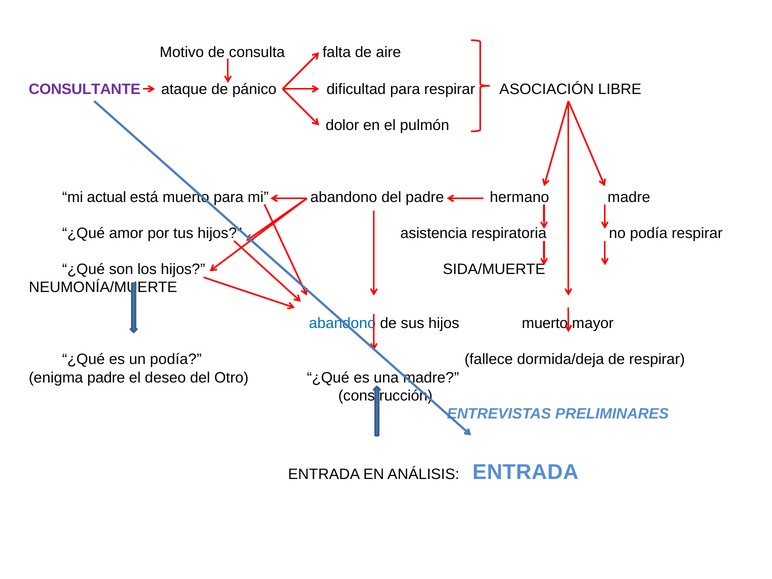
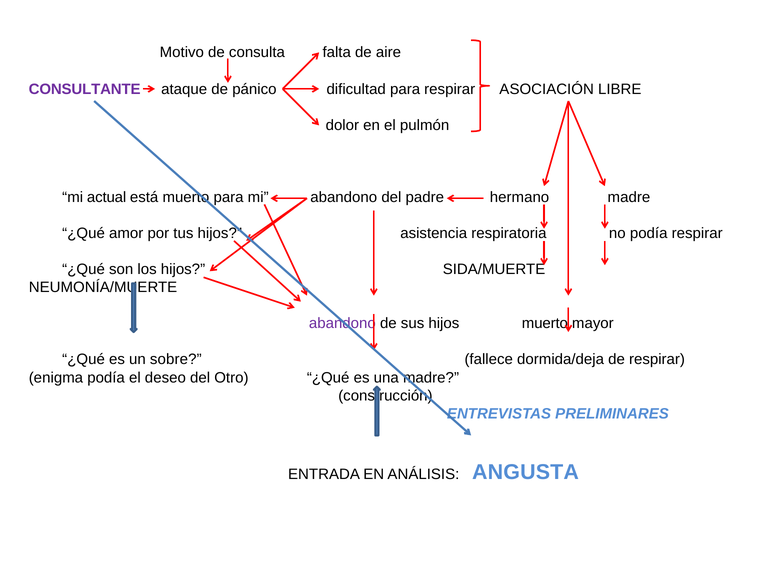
abandono at (342, 323) colour: blue -> purple
un podía: podía -> sobre
enigma padre: padre -> podía
ANÁLISIS ENTRADA: ENTRADA -> ANGUSTA
